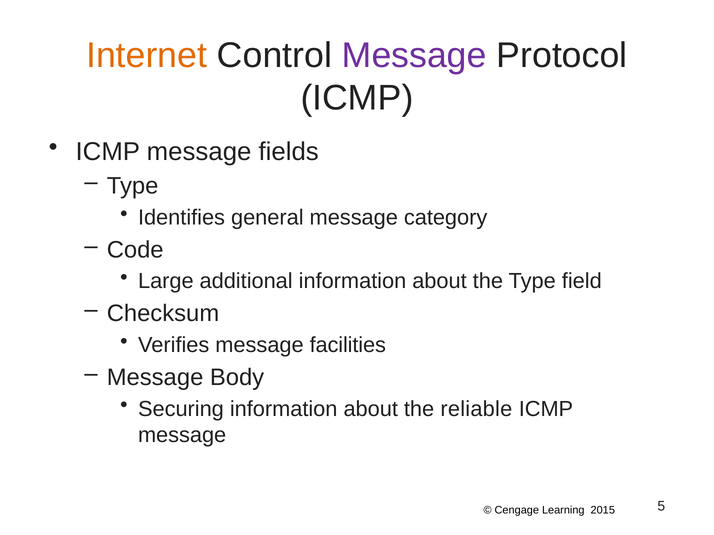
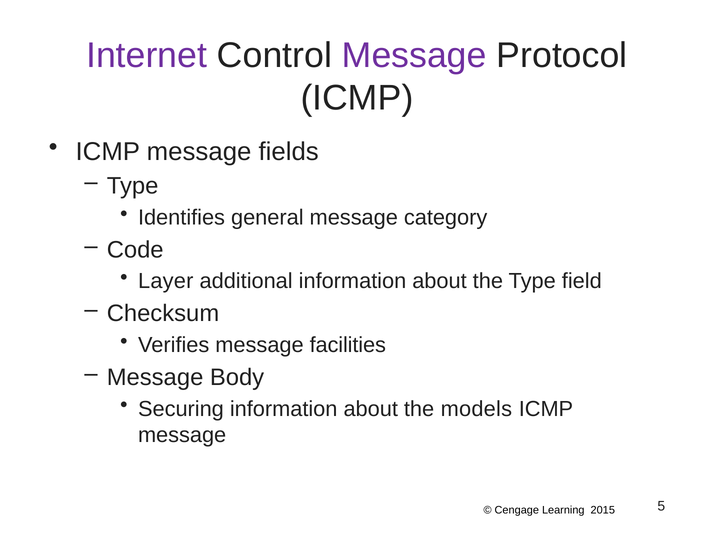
Internet colour: orange -> purple
Large: Large -> Layer
reliable: reliable -> models
